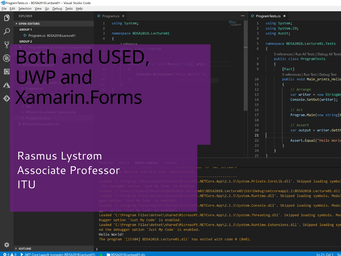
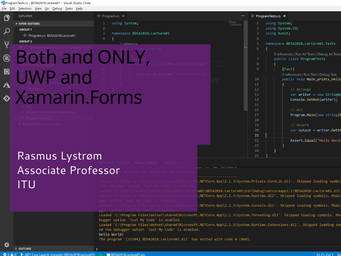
USED: USED -> ONLY
